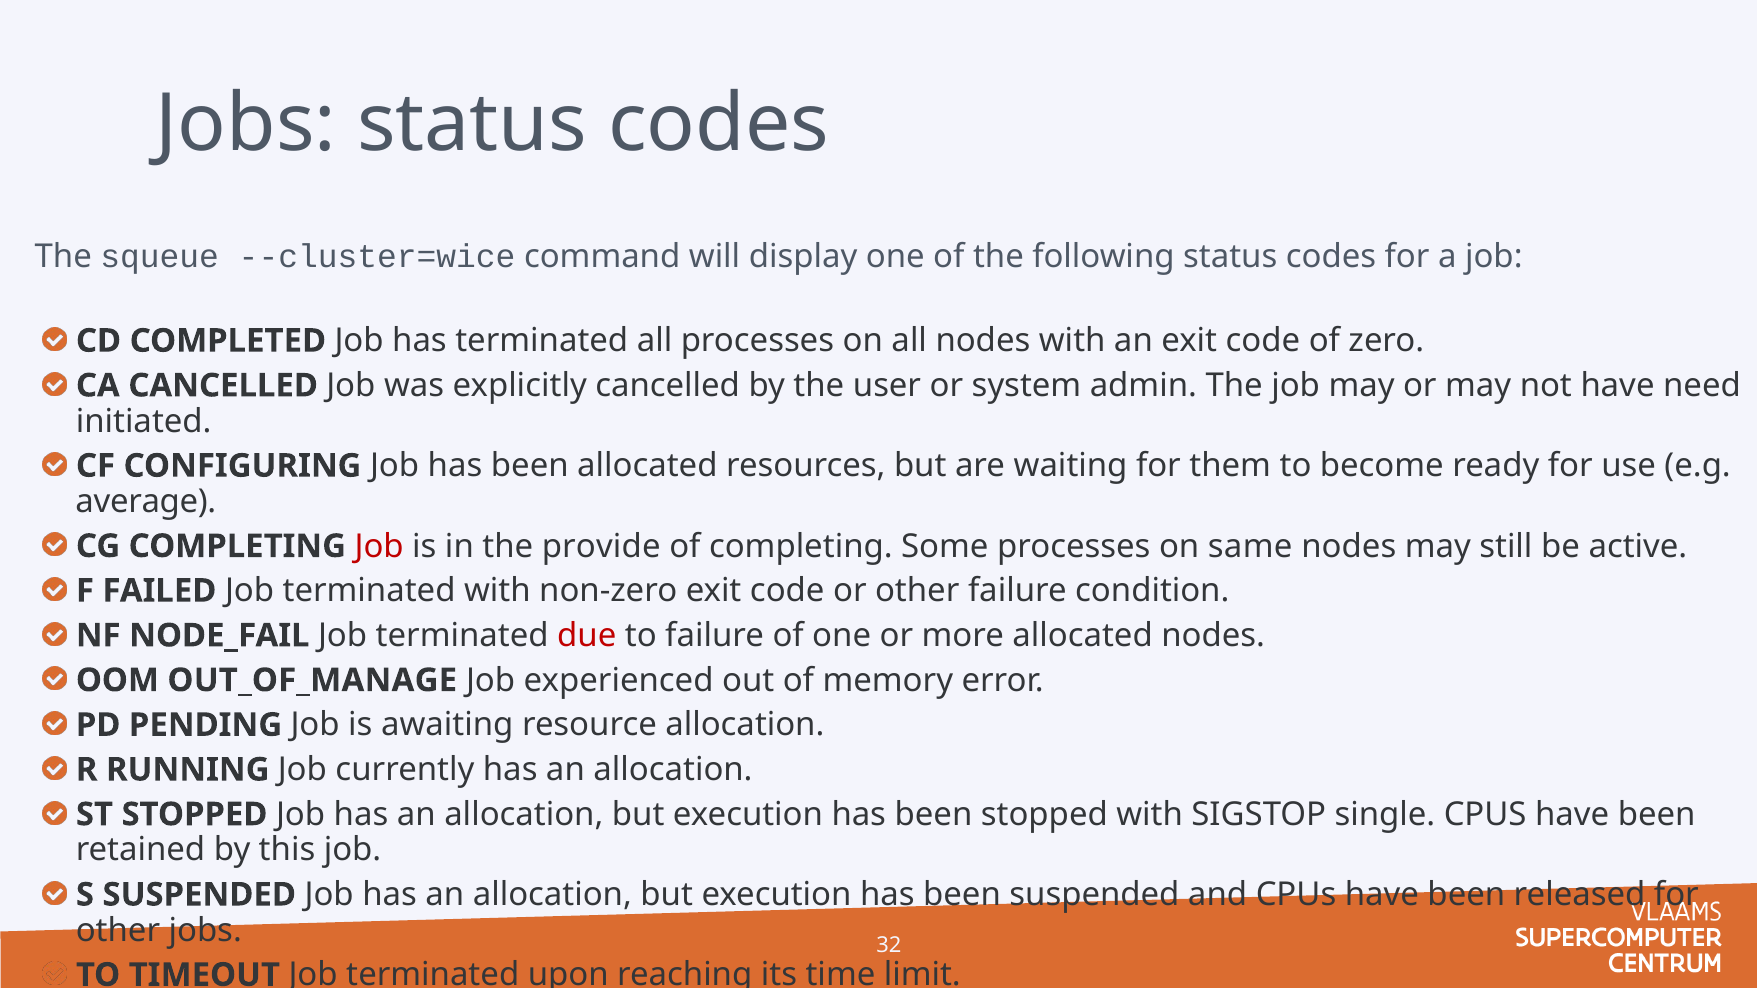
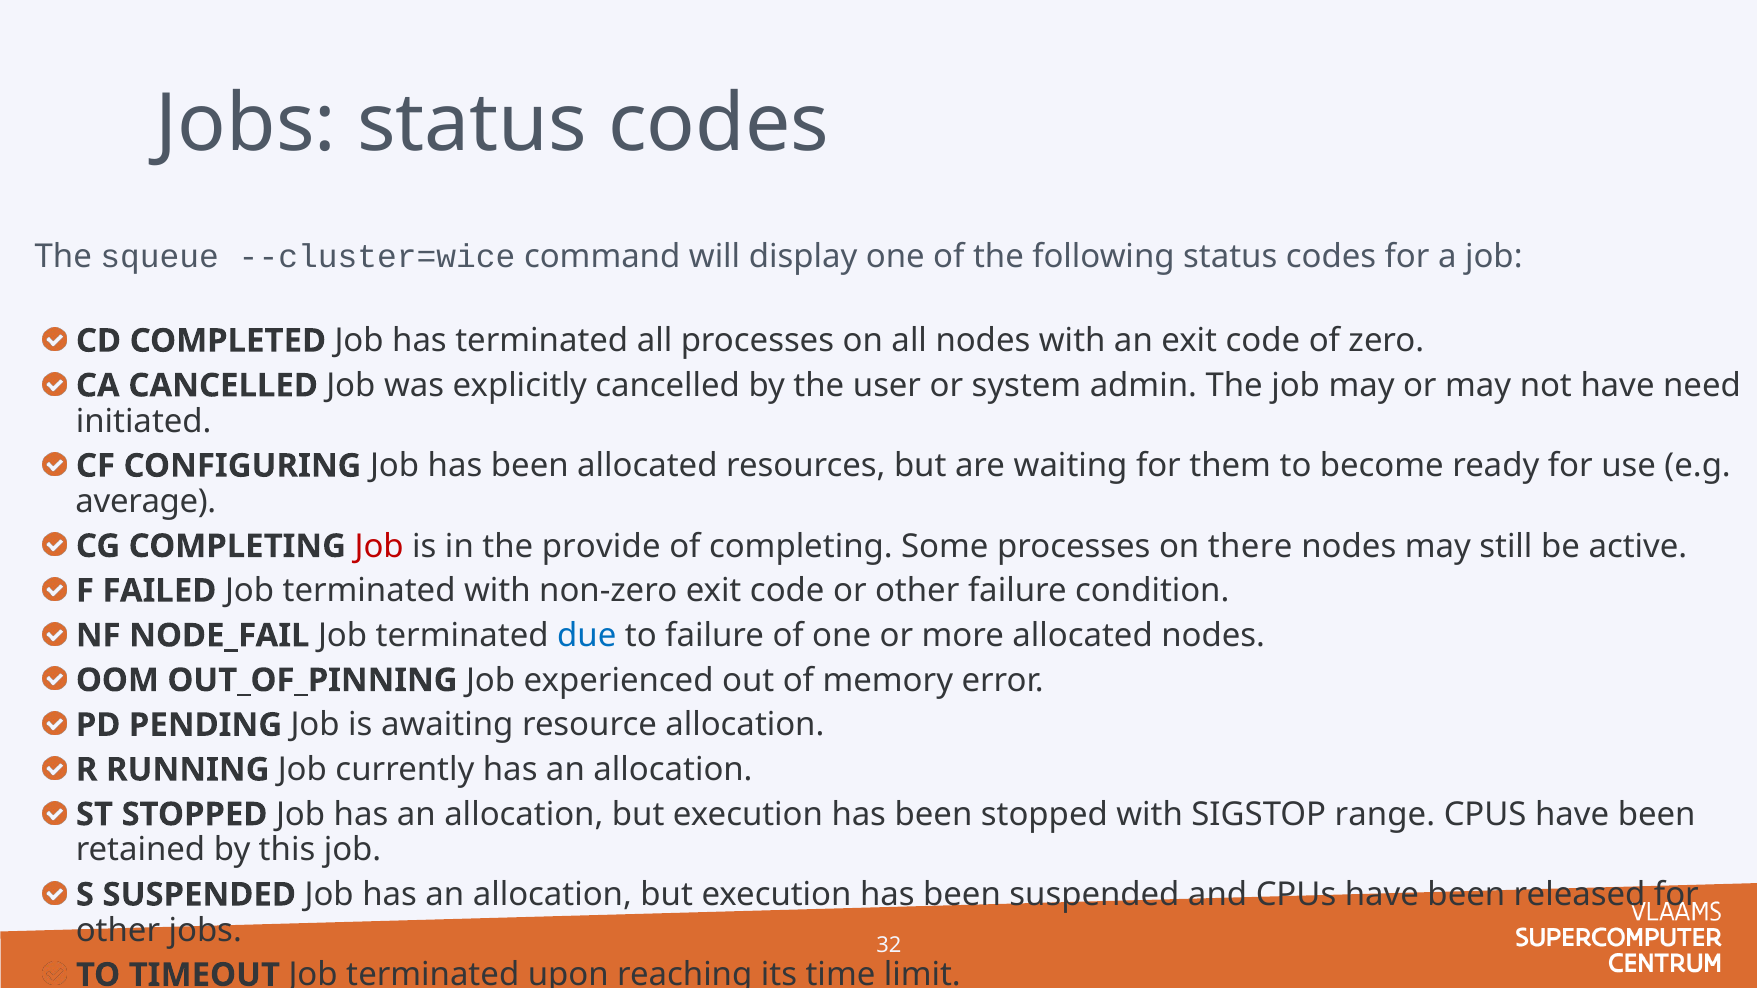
same: same -> there
due colour: red -> blue
OUT_OF_MANAGE: OUT_OF_MANAGE -> OUT_OF_PINNING
single: single -> range
